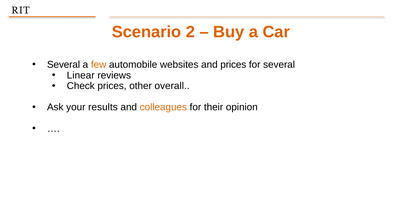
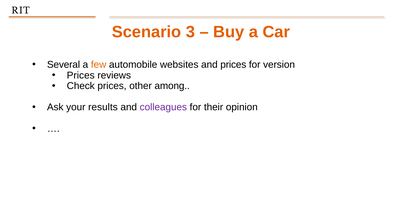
2: 2 -> 3
for several: several -> version
Linear at (81, 75): Linear -> Prices
overall: overall -> among
colleagues colour: orange -> purple
